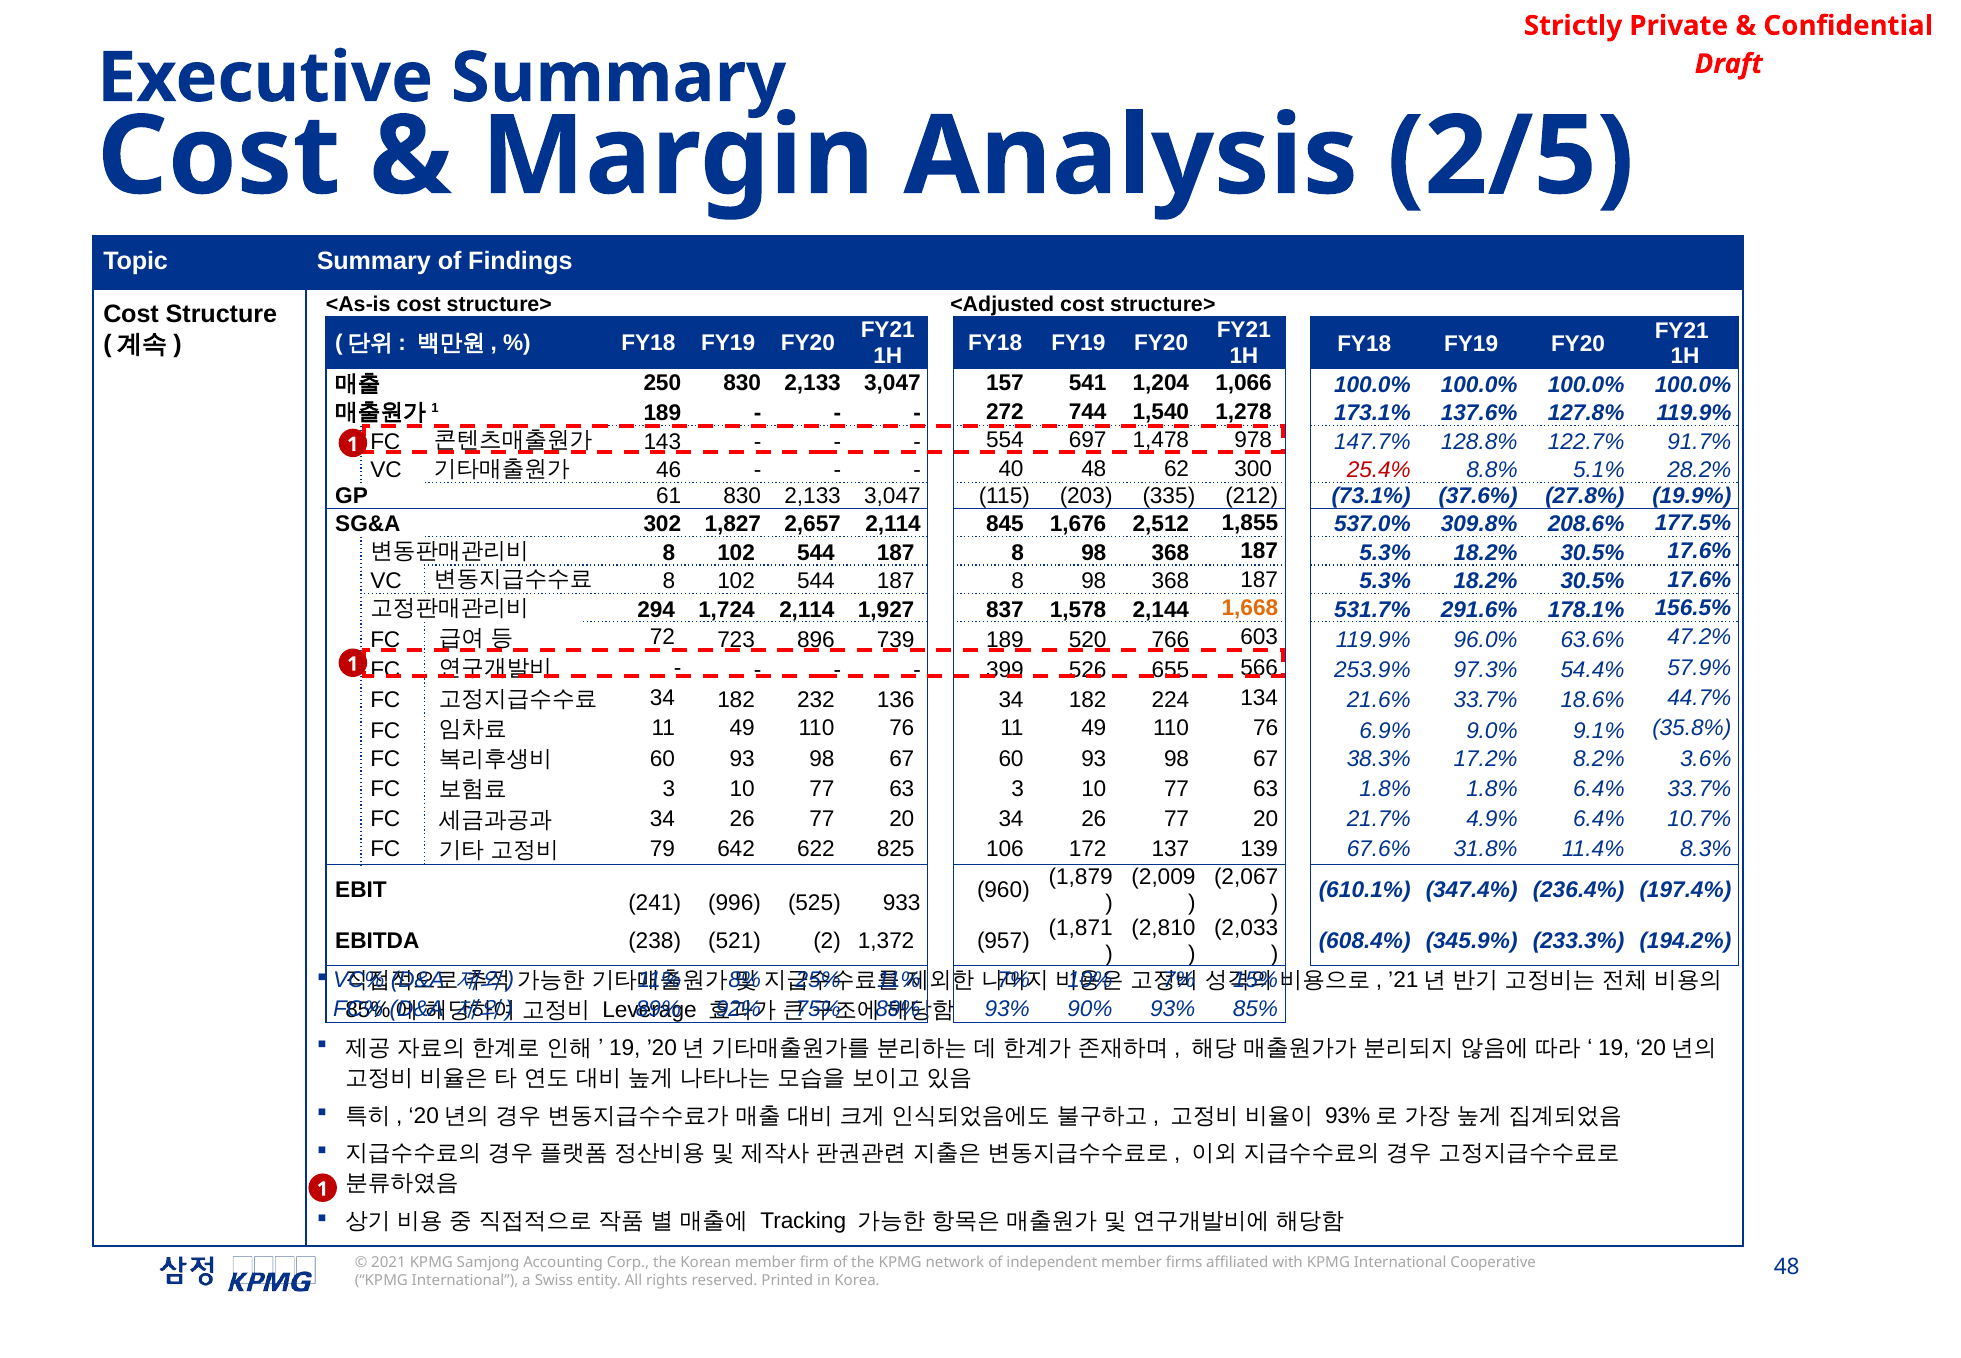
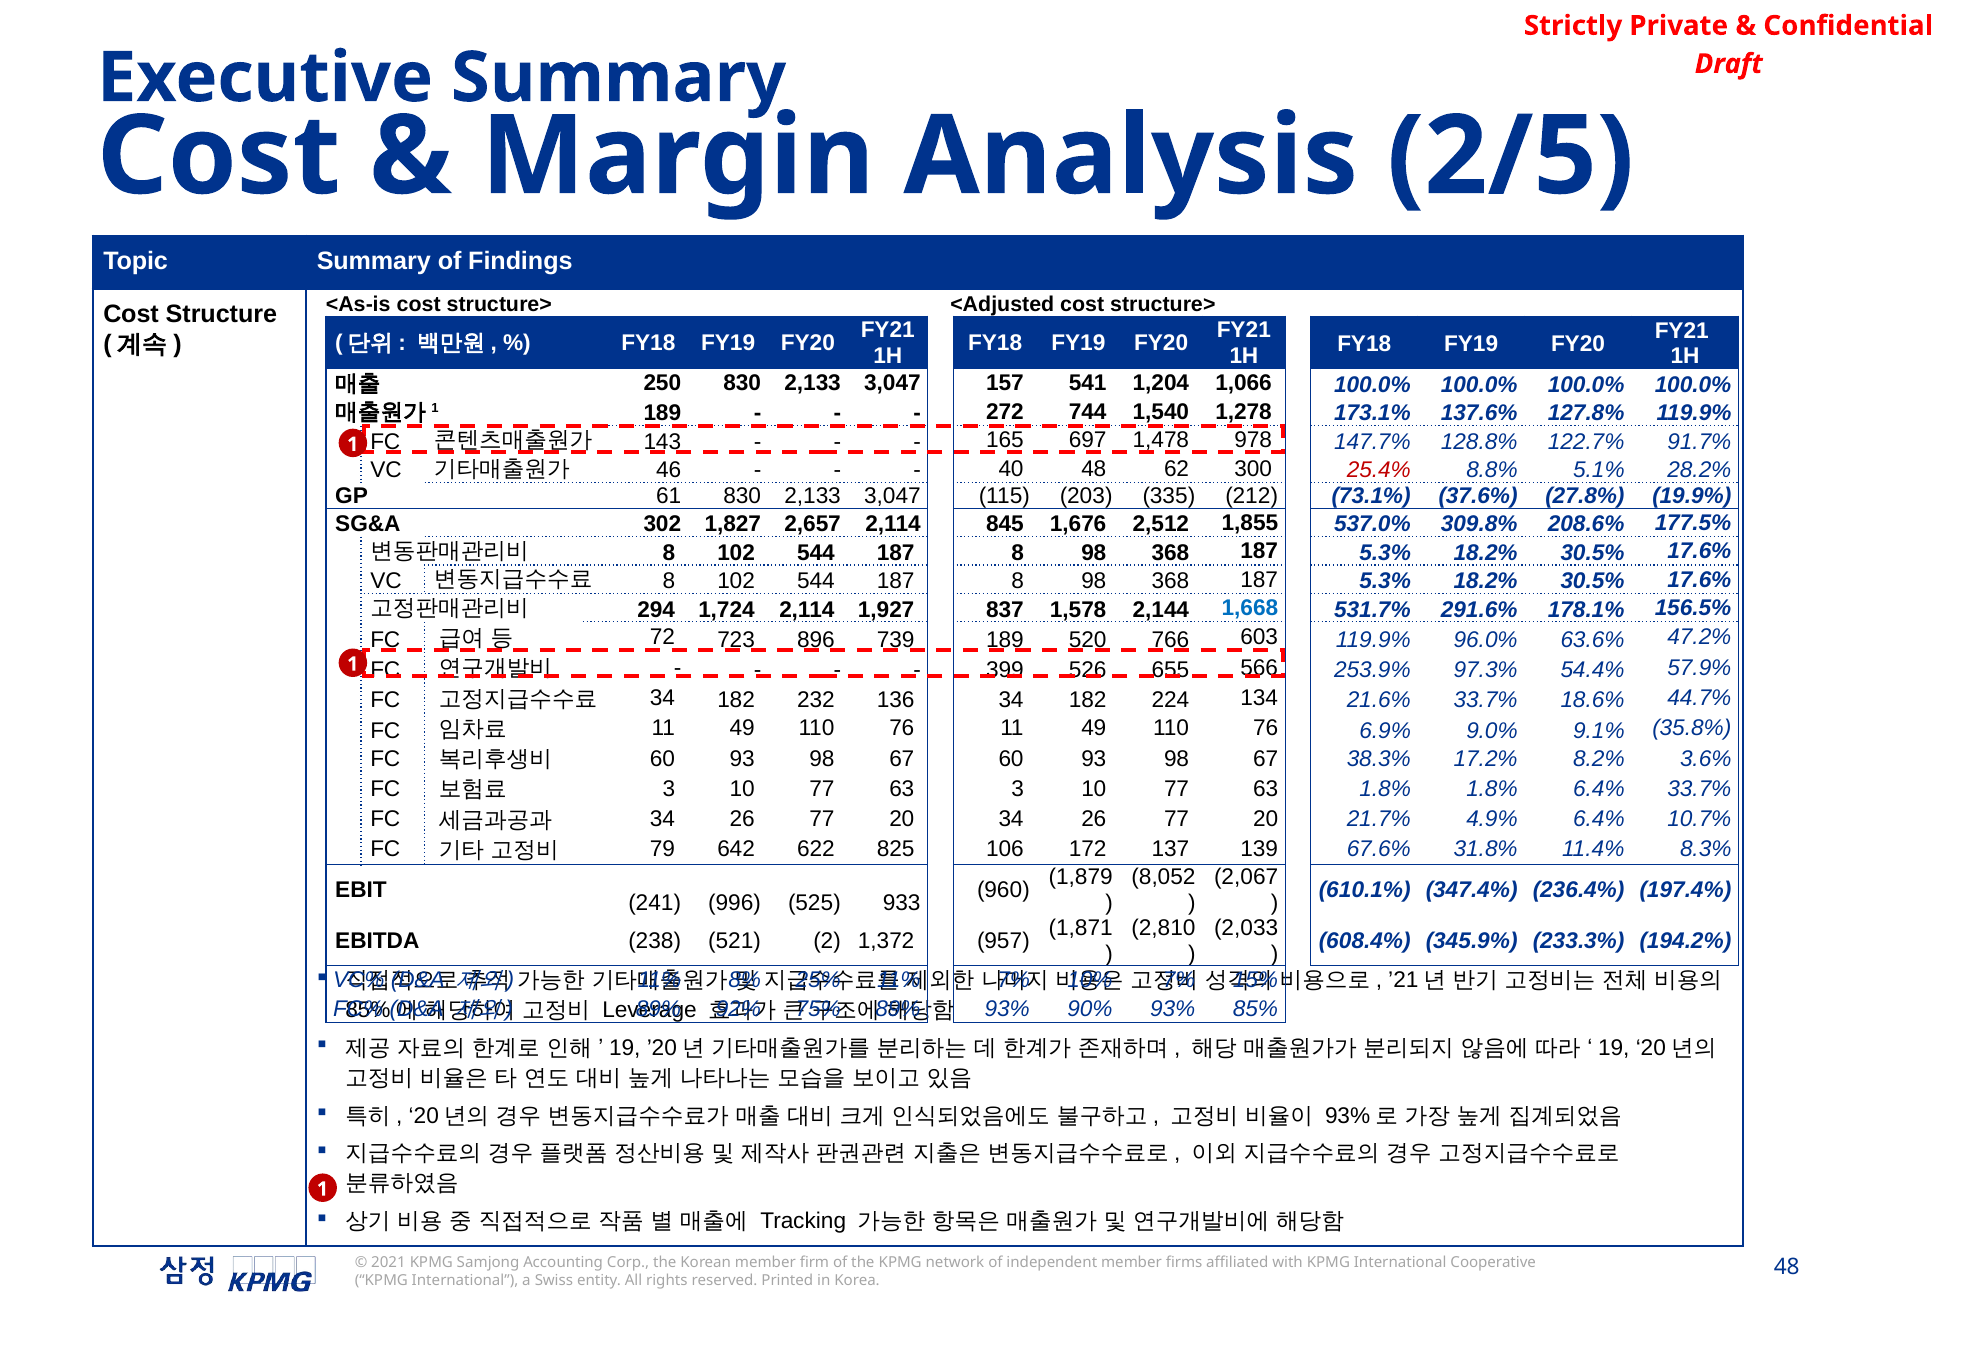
554: 554 -> 165
1,668 colour: orange -> blue
2,009: 2,009 -> 8,052
